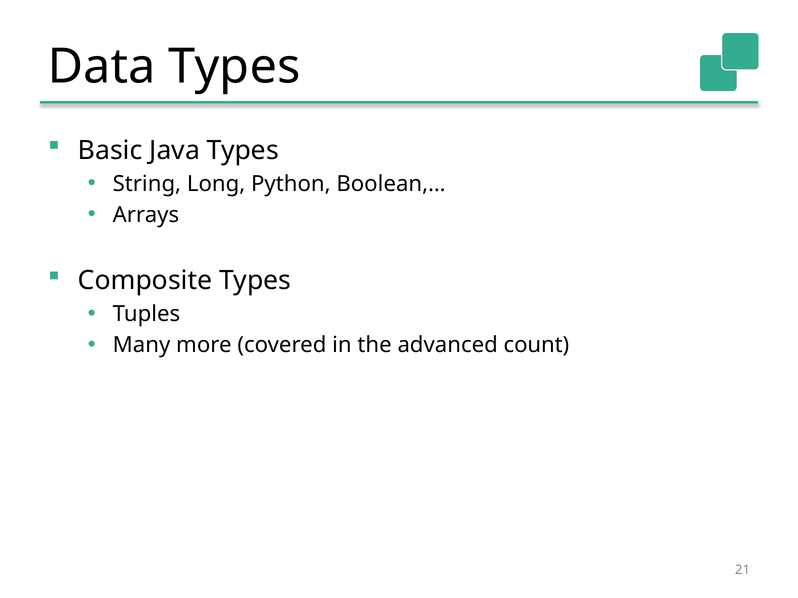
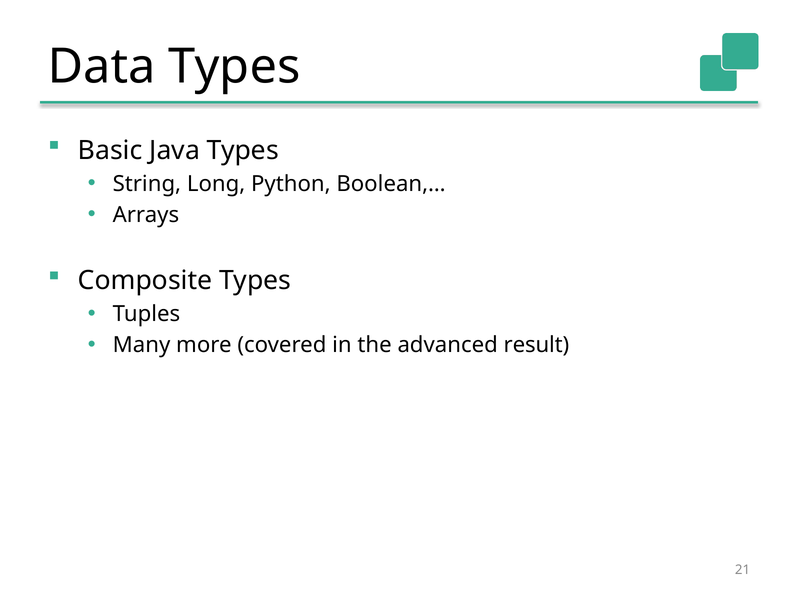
count: count -> result
